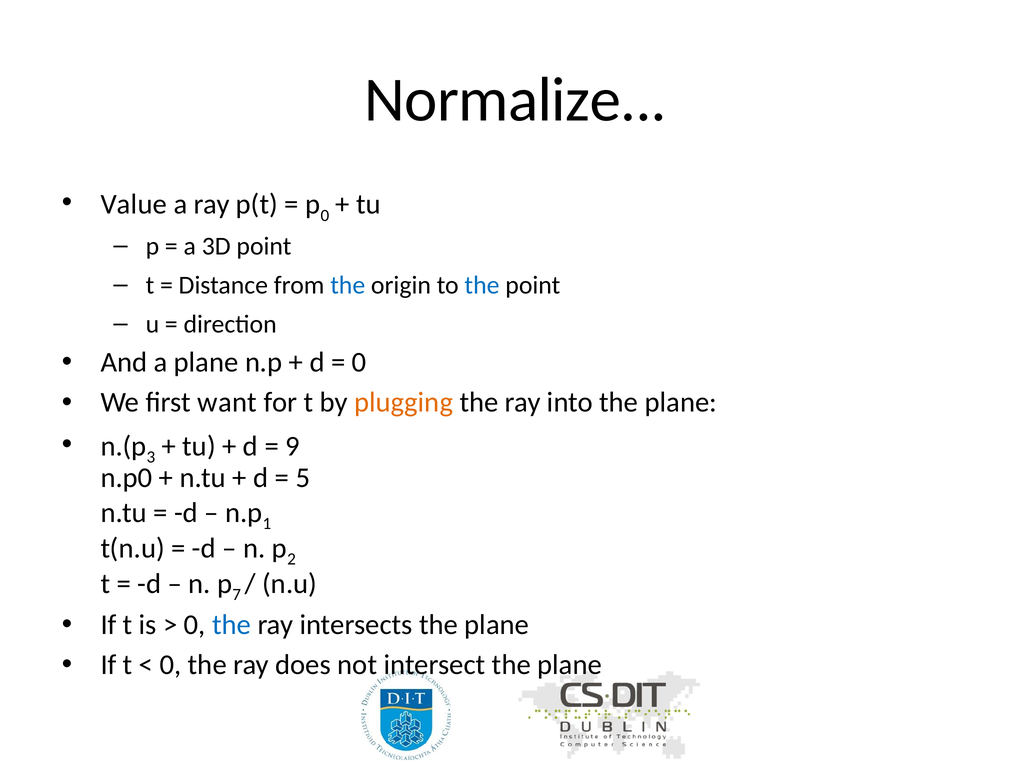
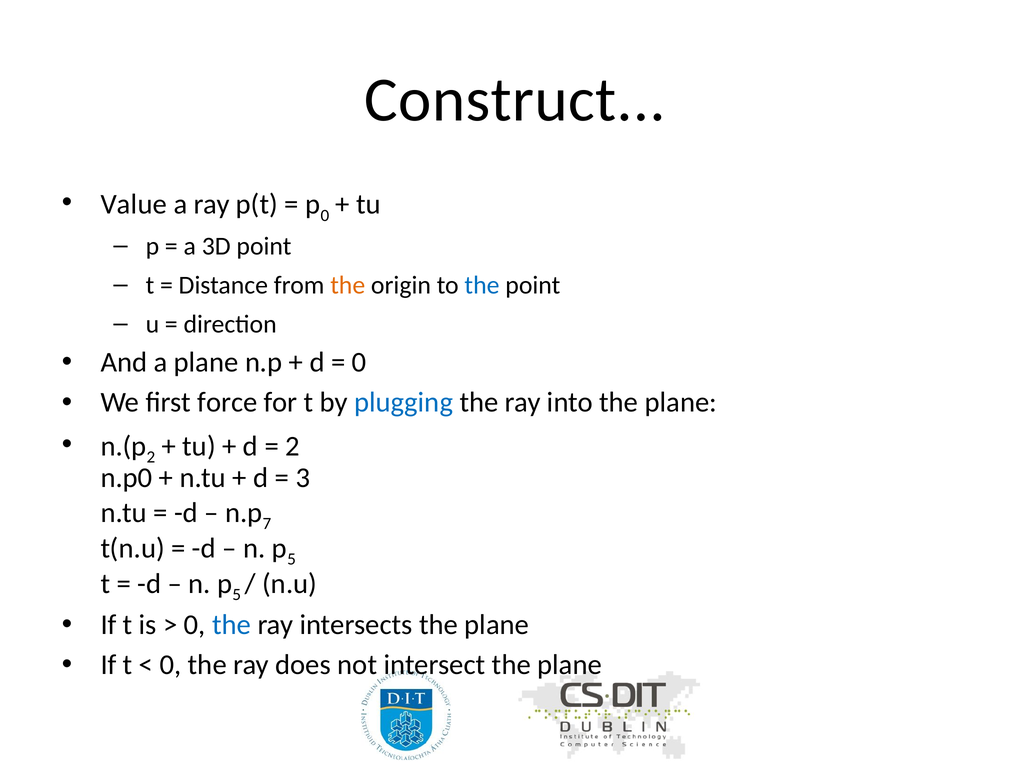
Normalize: Normalize -> Construct
the at (348, 285) colour: blue -> orange
want: want -> force
plugging colour: orange -> blue
3 at (151, 457): 3 -> 2
9 at (293, 446): 9 -> 2
5: 5 -> 3
1: 1 -> 7
2 at (291, 559): 2 -> 5
7 at (237, 595): 7 -> 5
